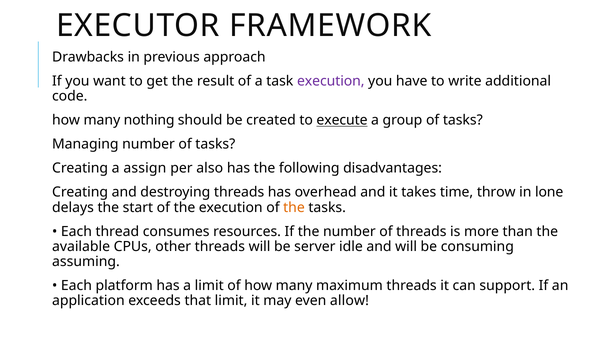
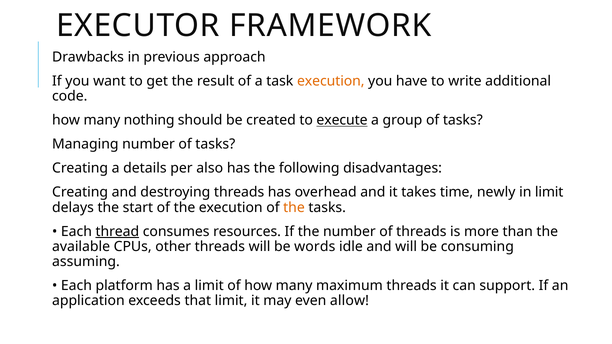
execution at (331, 81) colour: purple -> orange
assign: assign -> details
throw: throw -> newly
in lone: lone -> limit
thread underline: none -> present
server: server -> words
